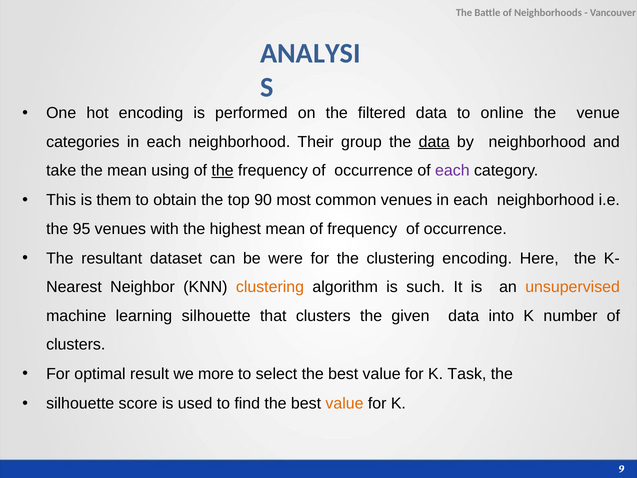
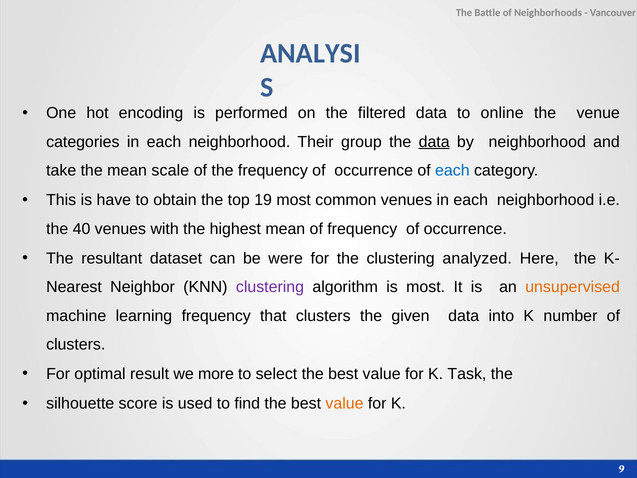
using: using -> scale
the at (223, 170) underline: present -> none
each at (452, 170) colour: purple -> blue
them: them -> have
90: 90 -> 19
95: 95 -> 40
clustering encoding: encoding -> analyzed
clustering at (270, 287) colour: orange -> purple
is such: such -> most
learning silhouette: silhouette -> frequency
